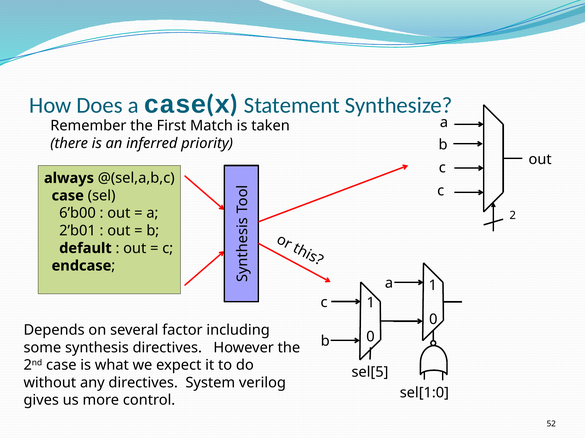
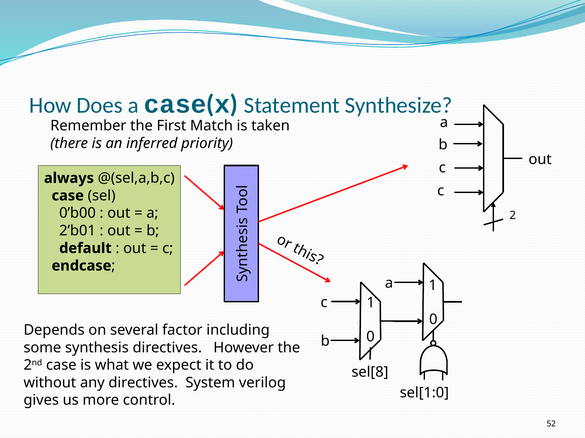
6’b00: 6’b00 -> 0’b00
sel[5: sel[5 -> sel[8
